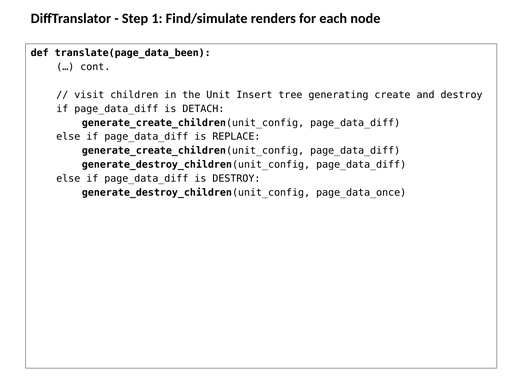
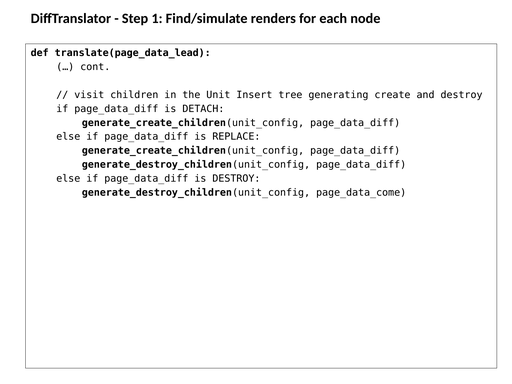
translate(page_data_been: translate(page_data_been -> translate(page_data_lead
page_data_once: page_data_once -> page_data_come
